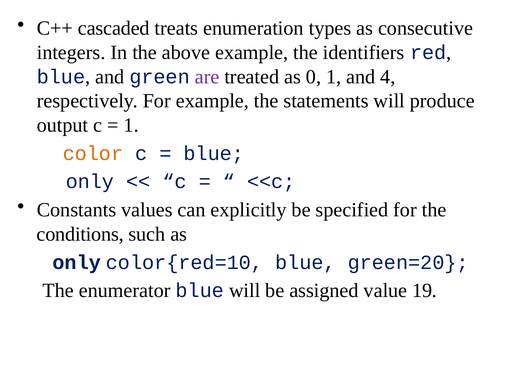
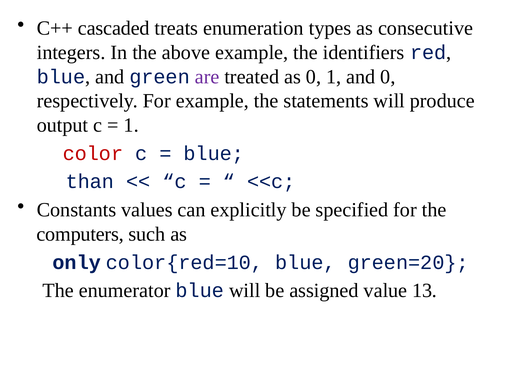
and 4: 4 -> 0
color colour: orange -> red
only at (90, 182): only -> than
conditions: conditions -> computers
19: 19 -> 13
